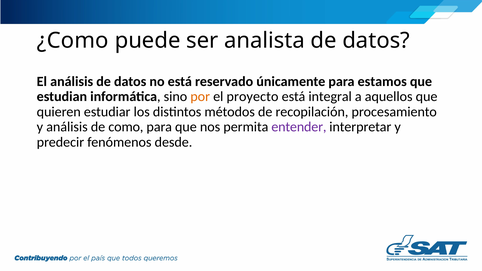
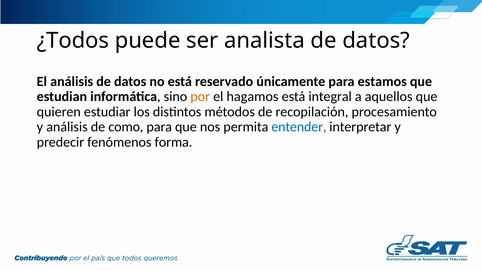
¿Como: ¿Como -> ¿Todos
proyecto: proyecto -> hagamos
entender colour: purple -> blue
desde: desde -> forma
